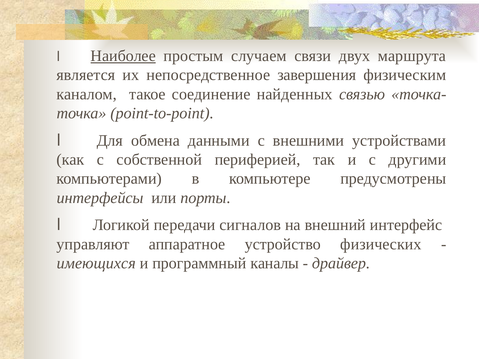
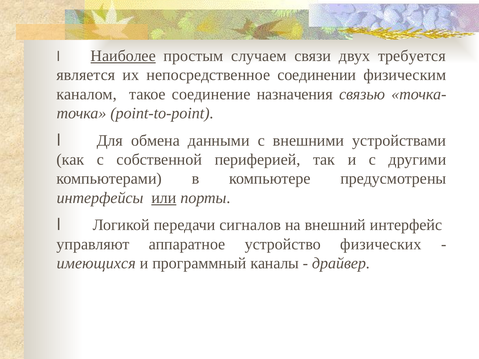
маршрута: маршрута -> требуется
завершения: завершения -> соединении
найденных: найденных -> назначения
или underline: none -> present
